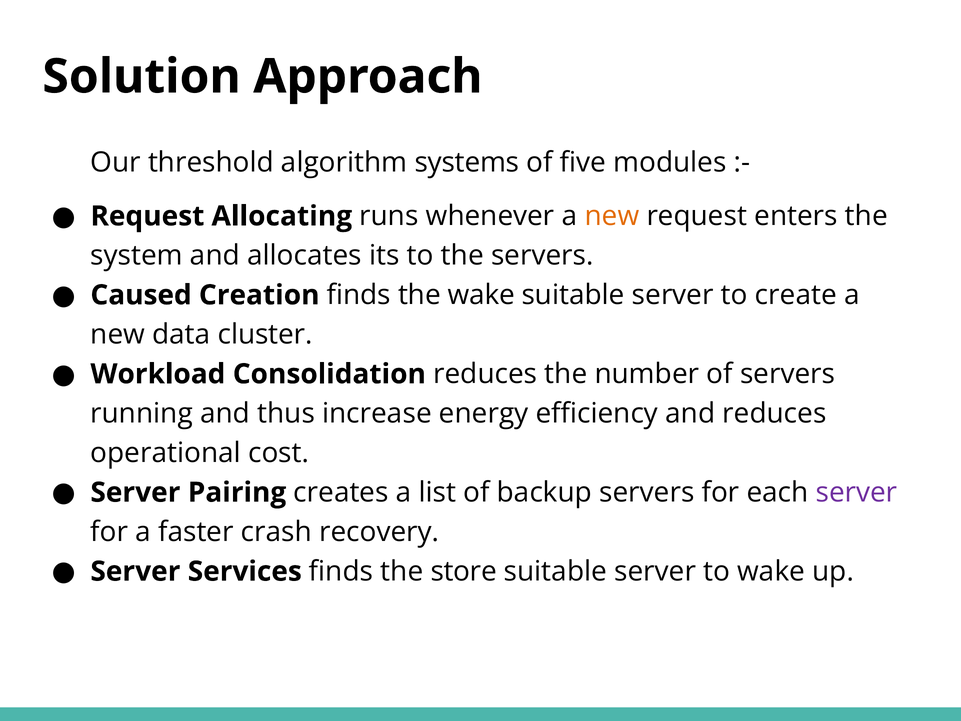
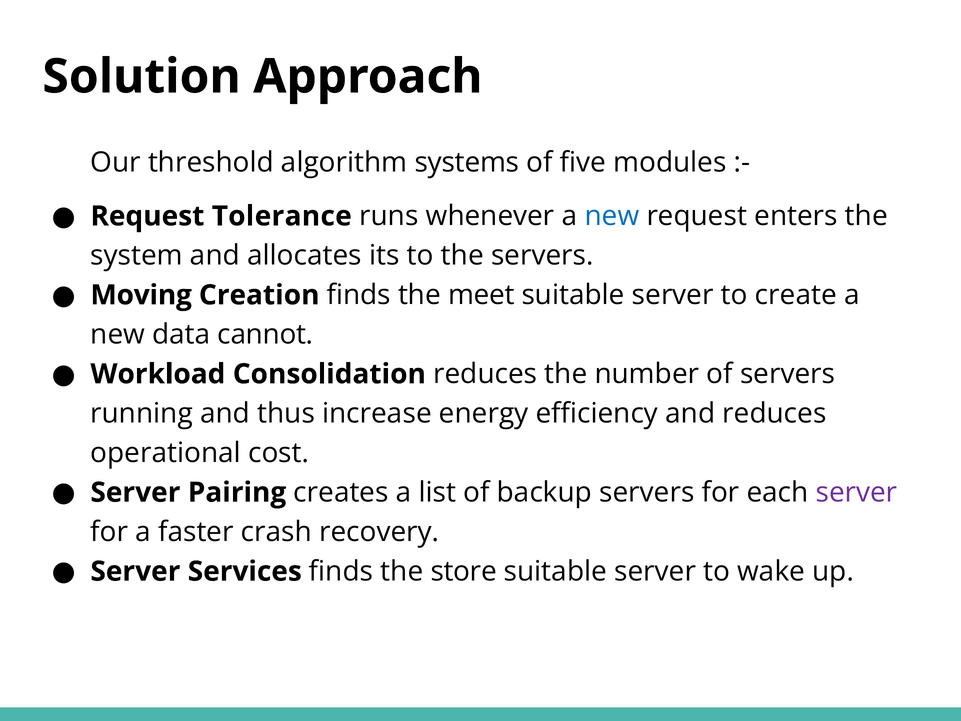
Allocating: Allocating -> Tolerance
new at (612, 216) colour: orange -> blue
Caused: Caused -> Moving
the wake: wake -> meet
cluster: cluster -> cannot
